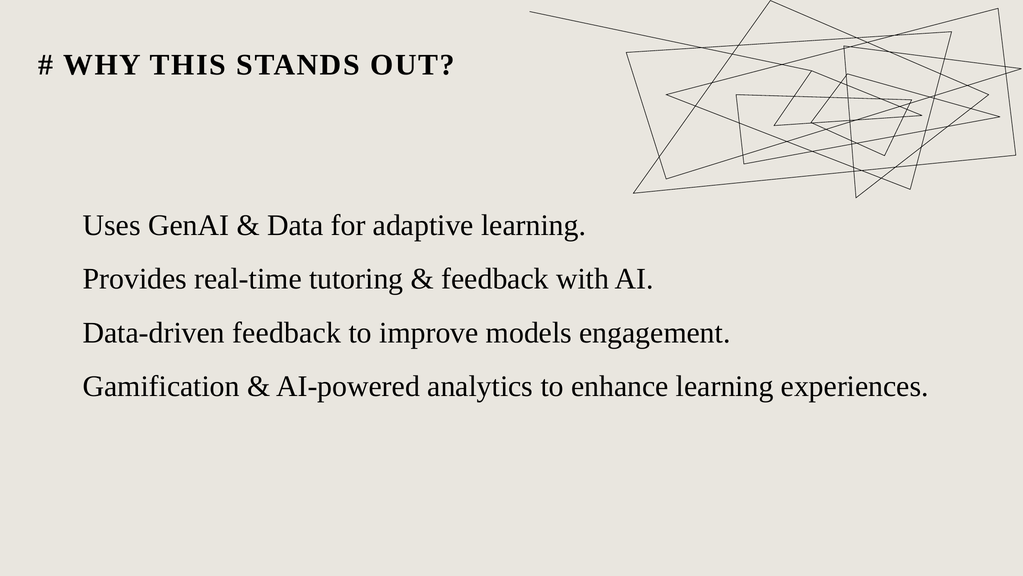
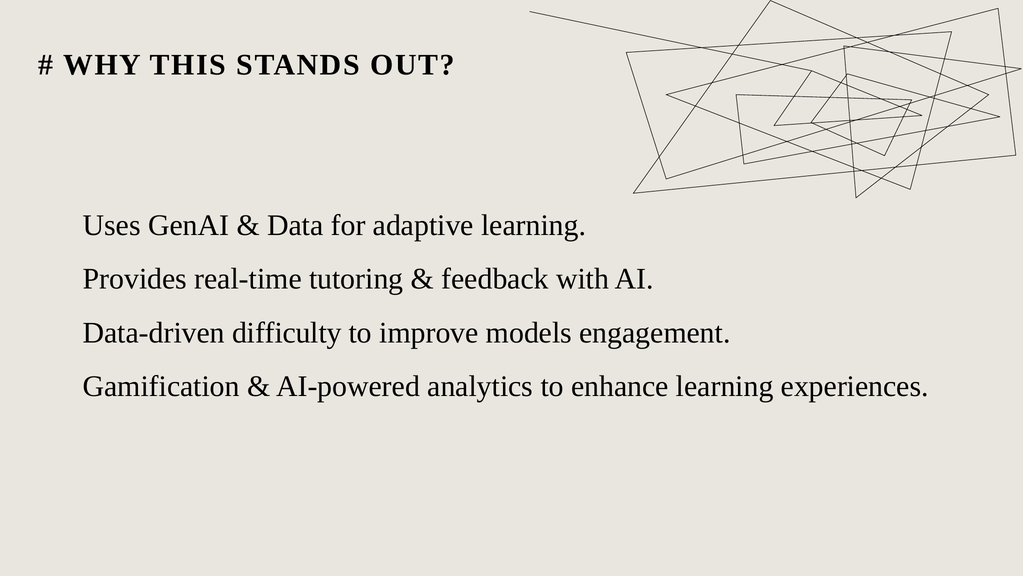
feedback at (287, 332): feedback -> difficulty
